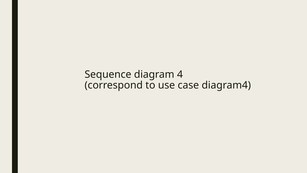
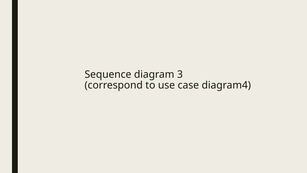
4: 4 -> 3
